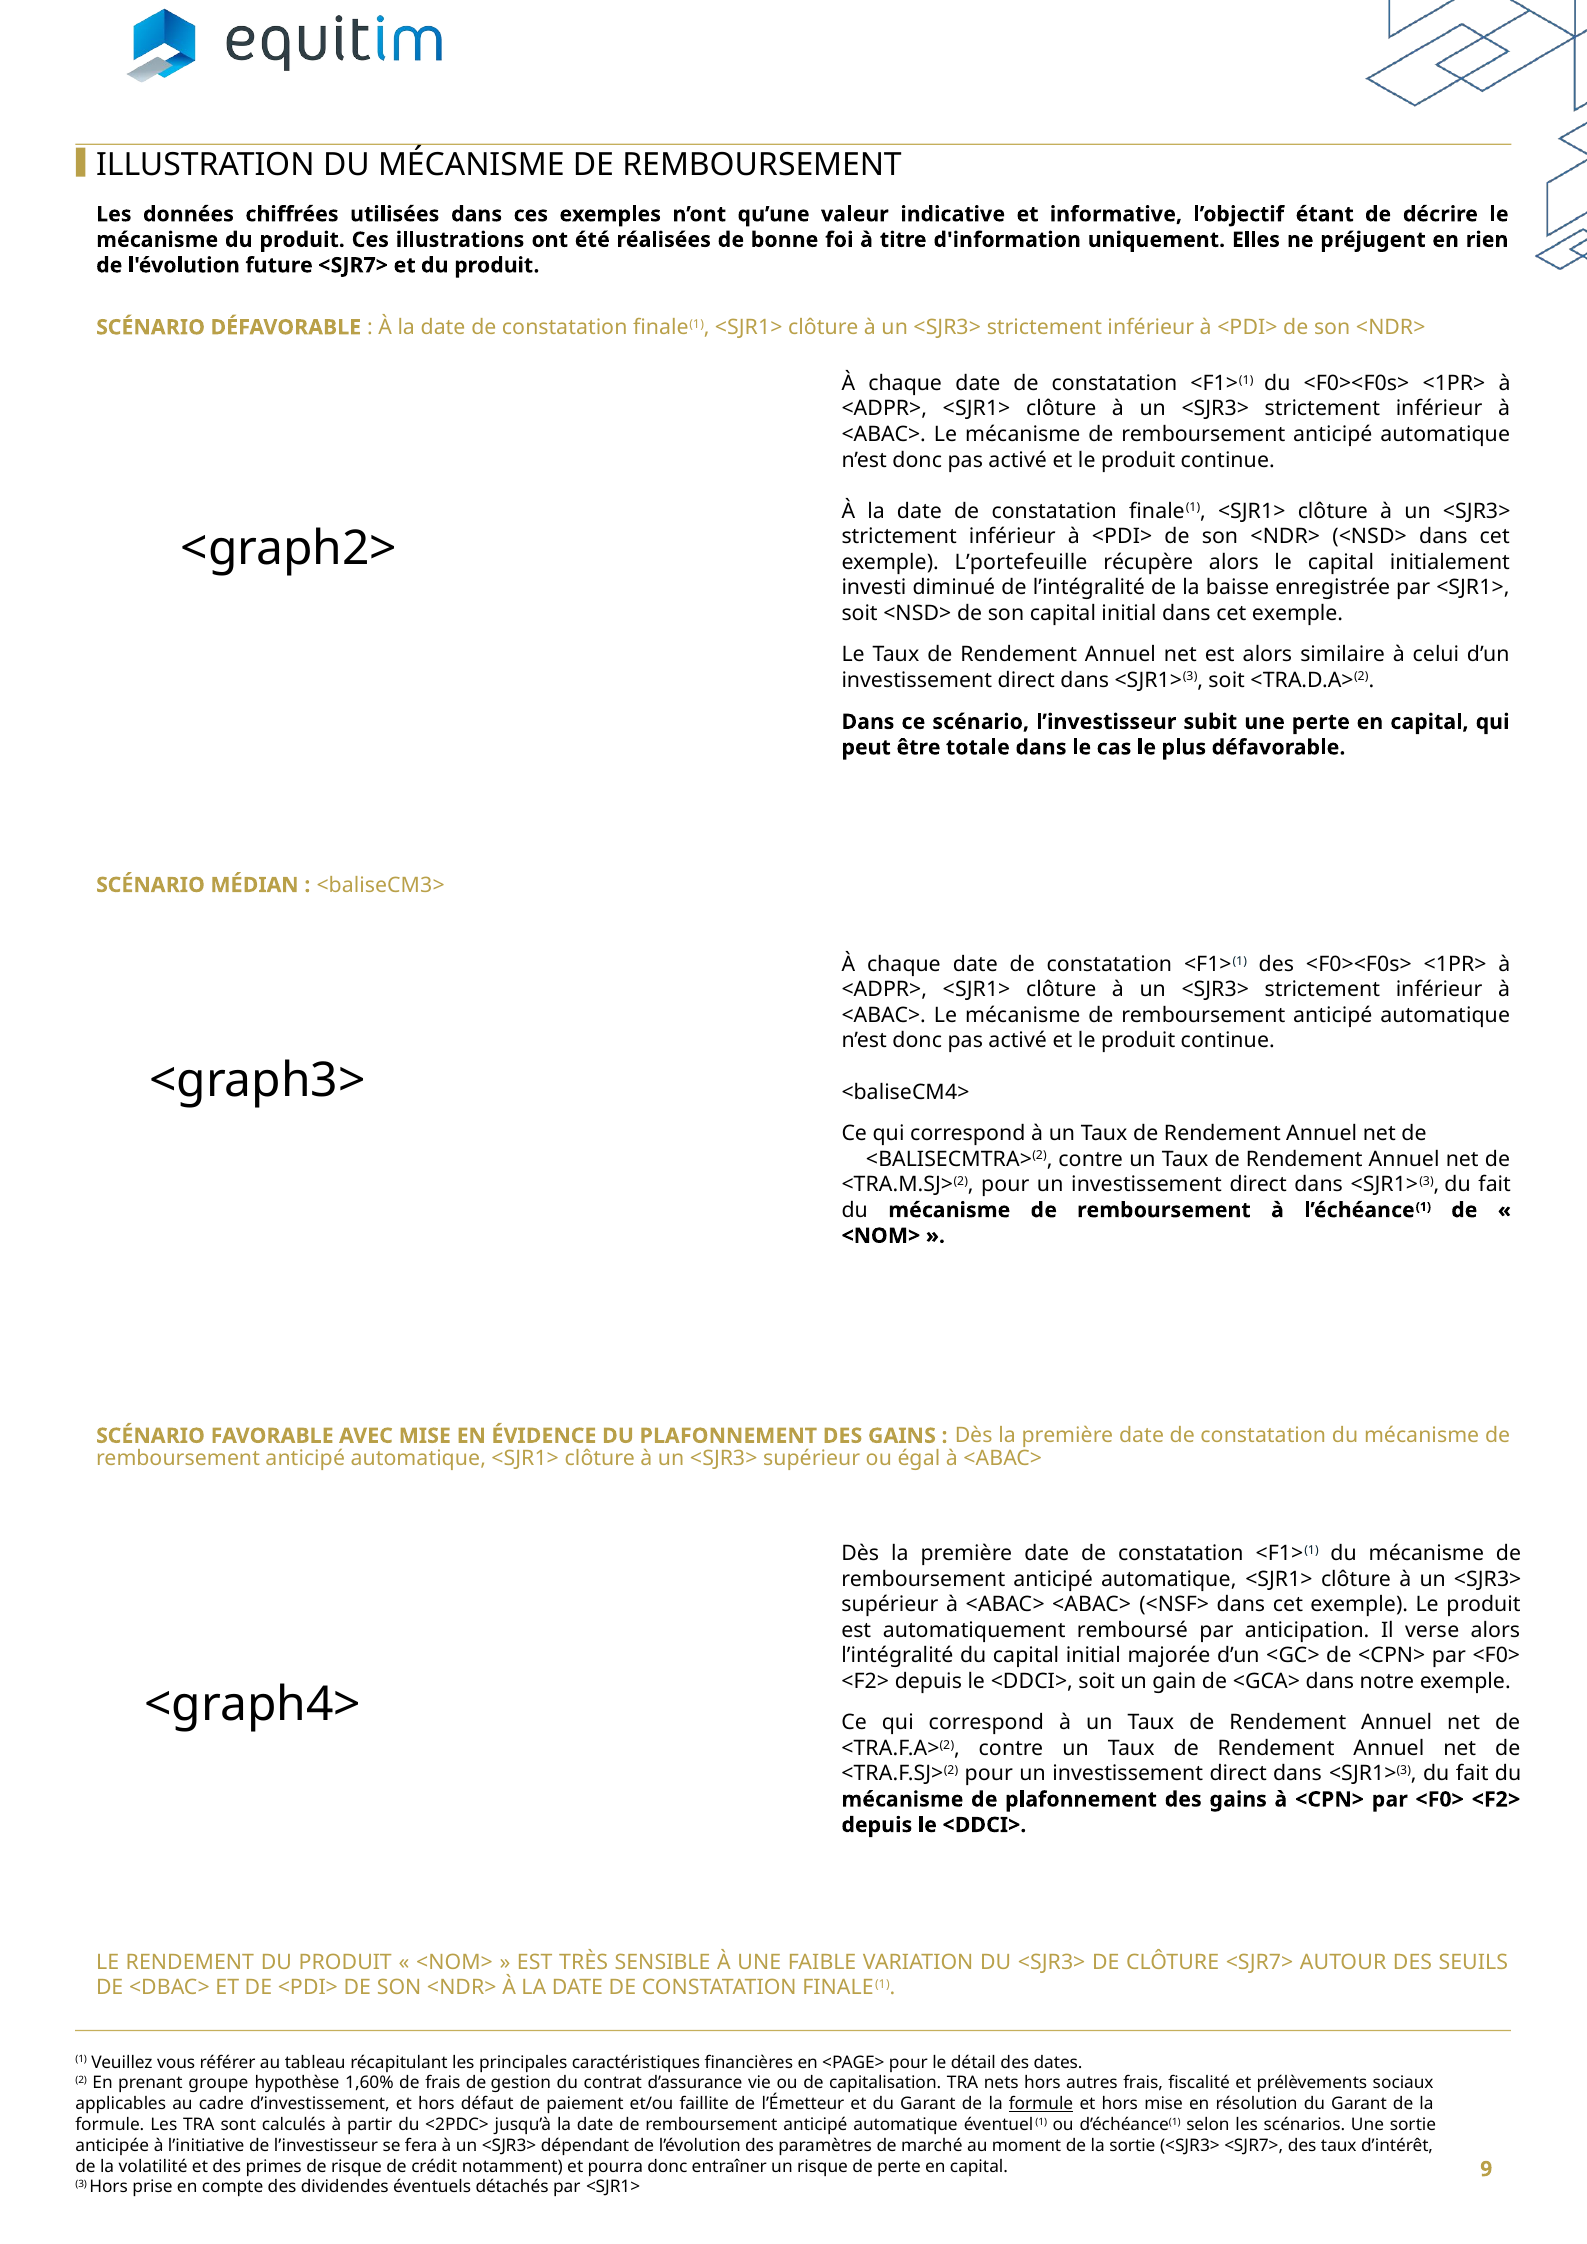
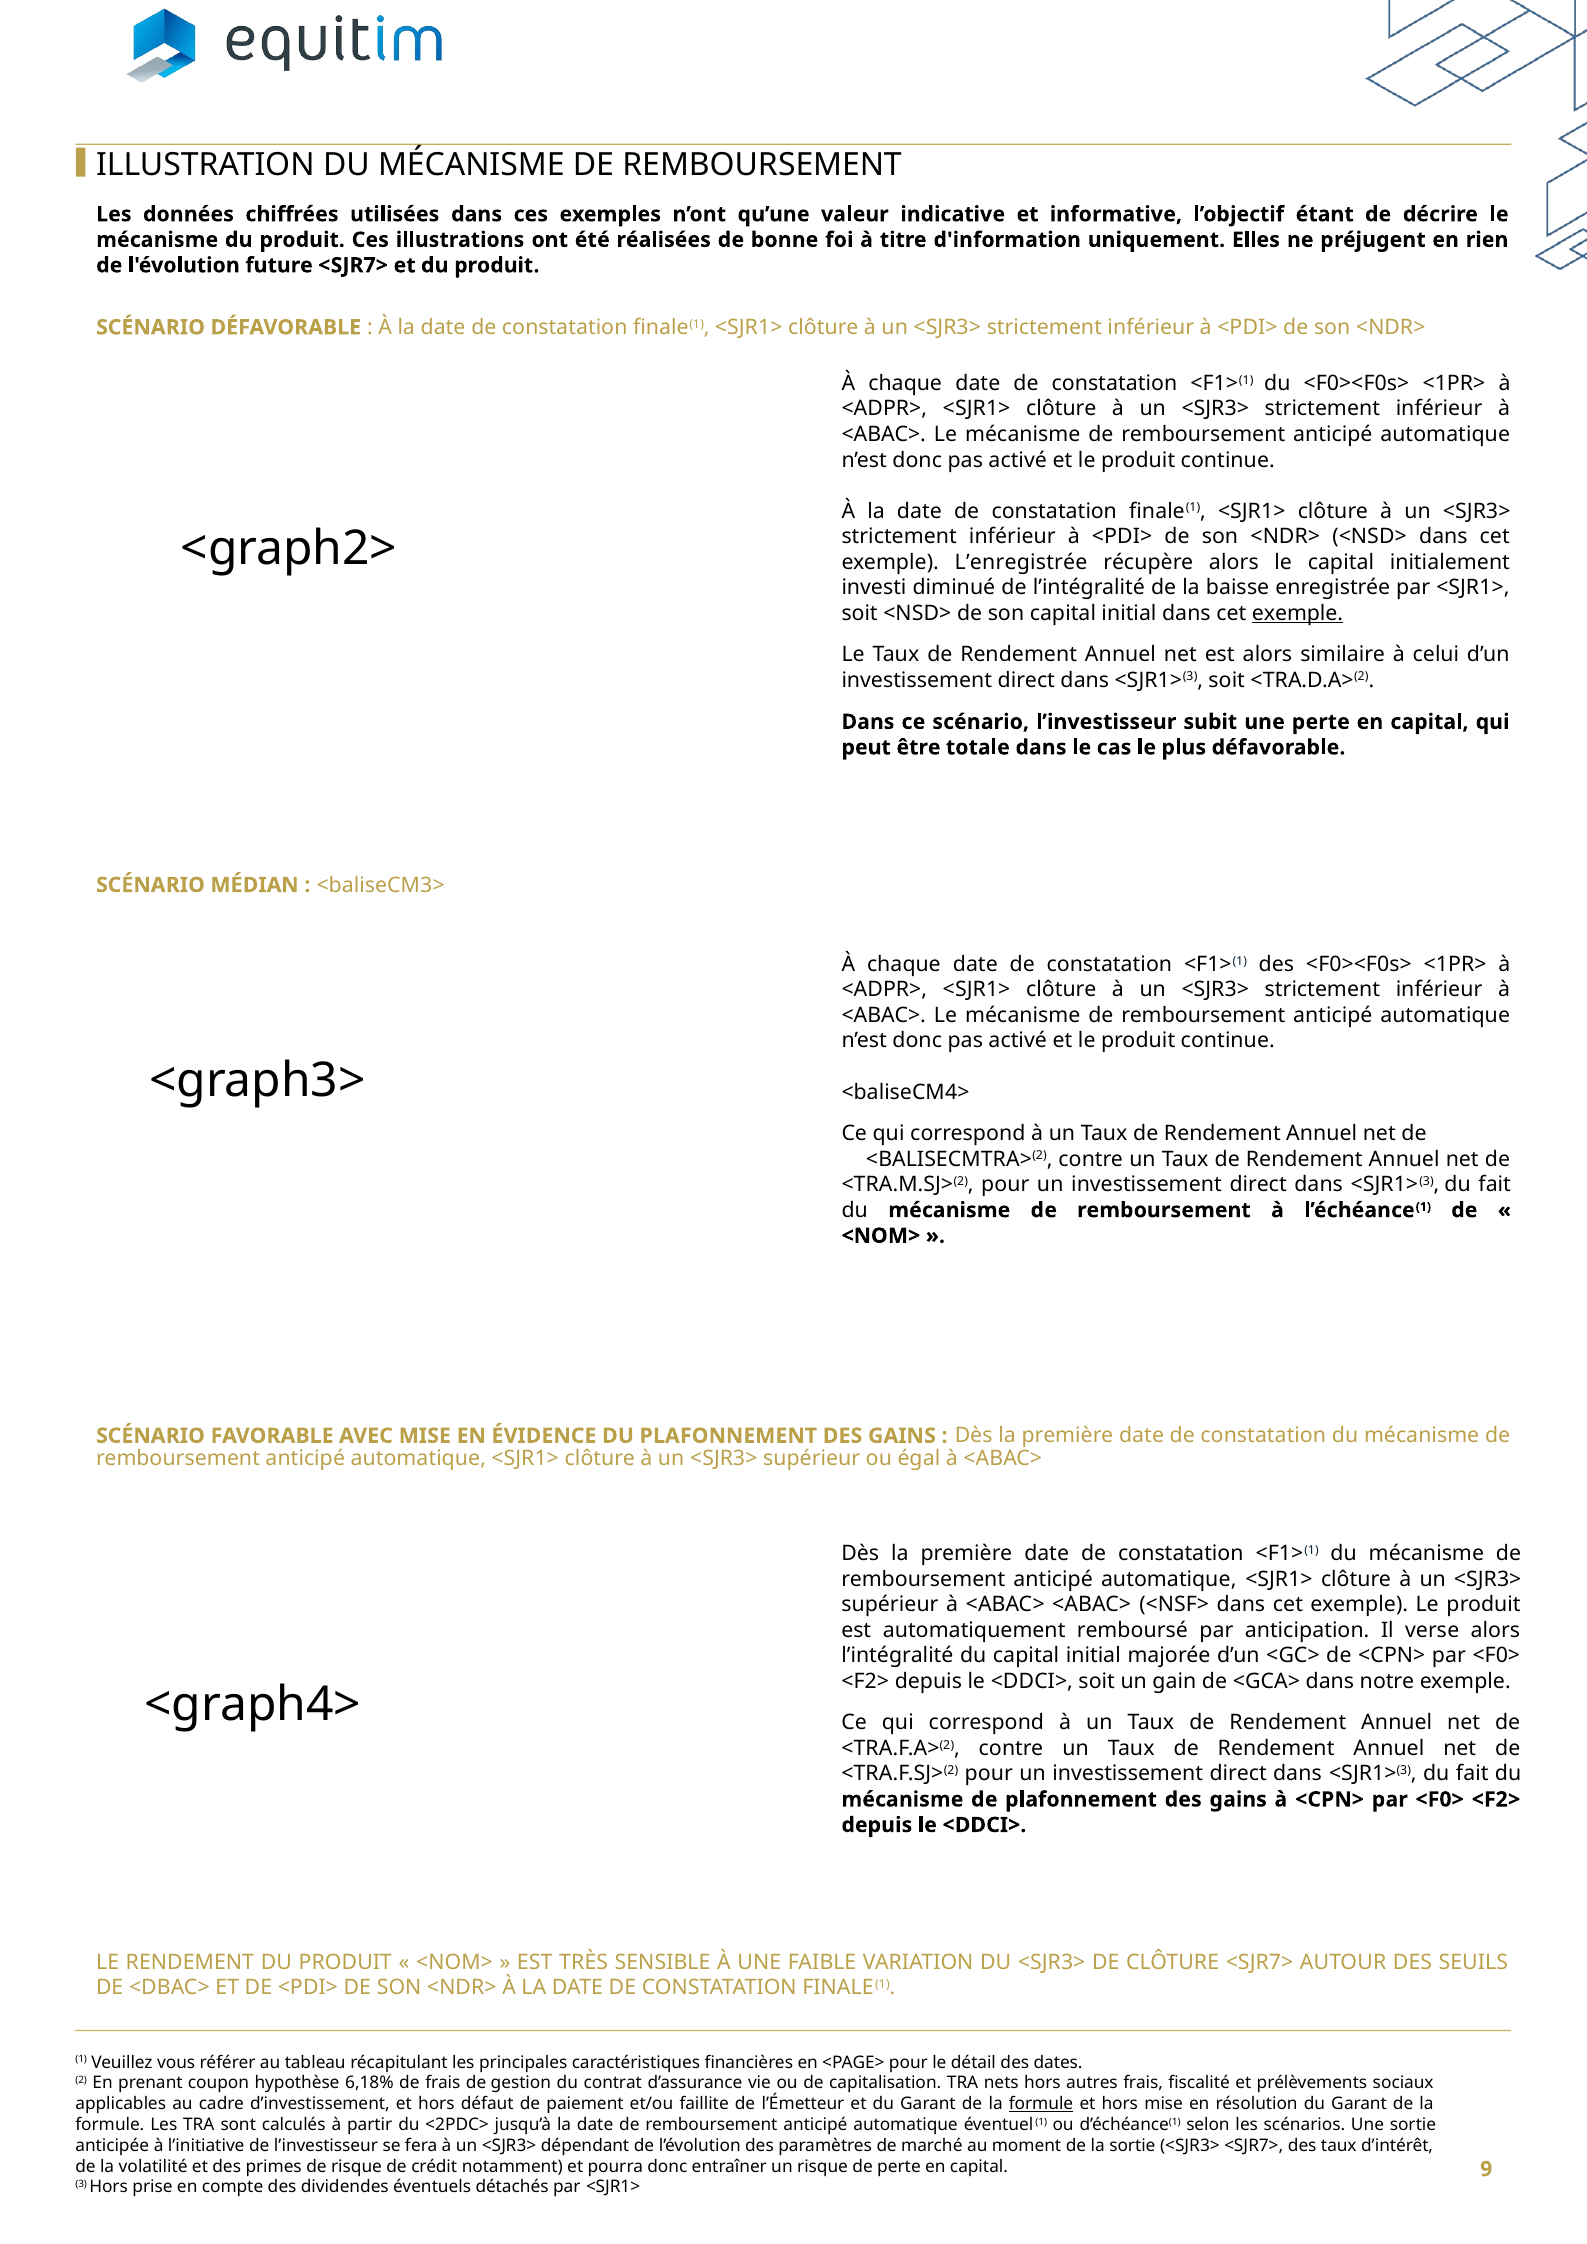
L’portefeuille: L’portefeuille -> L’enregistrée
exemple at (1297, 613) underline: none -> present
groupe: groupe -> coupon
1,60%: 1,60% -> 6,18%
